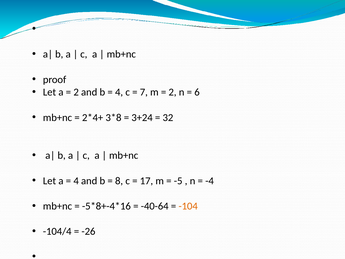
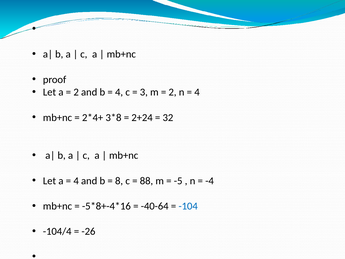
7: 7 -> 3
6 at (197, 92): 6 -> 4
3+24: 3+24 -> 2+24
17: 17 -> 88
-104 colour: orange -> blue
